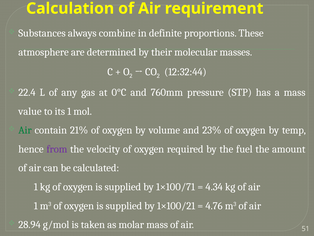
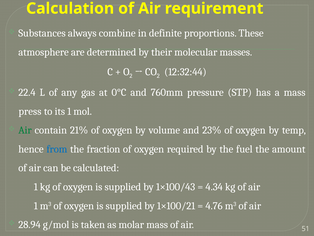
value: value -> press
from colour: purple -> blue
velocity: velocity -> fraction
1×100/71: 1×100/71 -> 1×100/43
